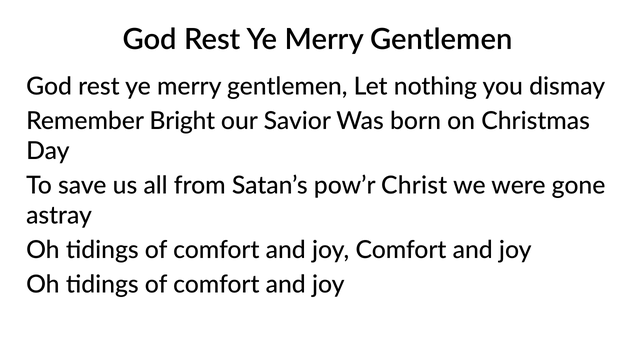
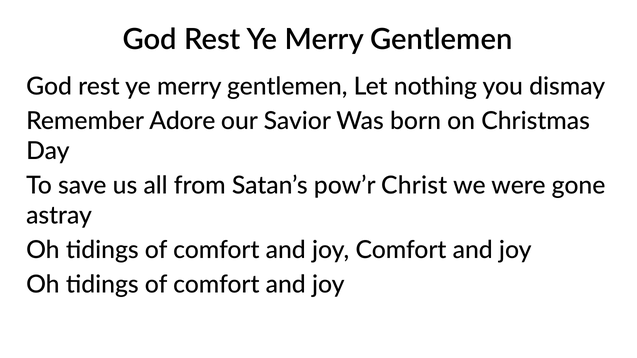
Bright: Bright -> Adore
